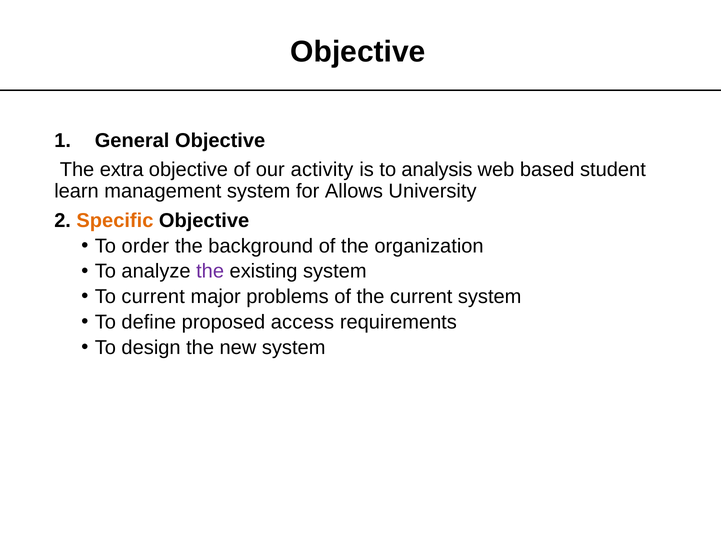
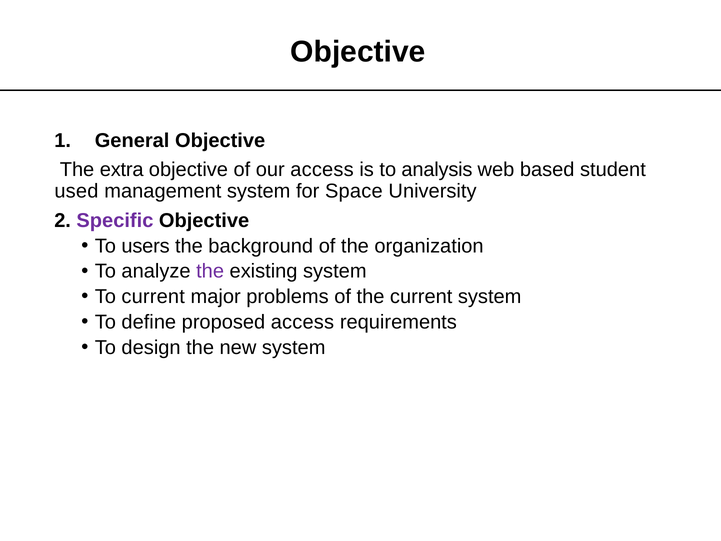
our activity: activity -> access
learn: learn -> used
Allows: Allows -> Space
Specific colour: orange -> purple
order: order -> users
